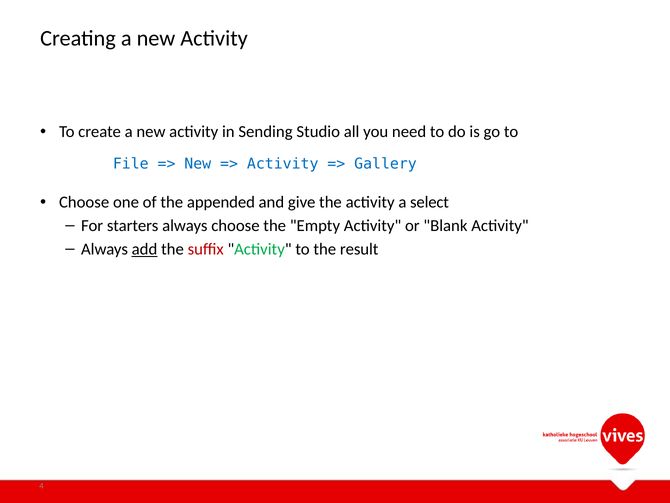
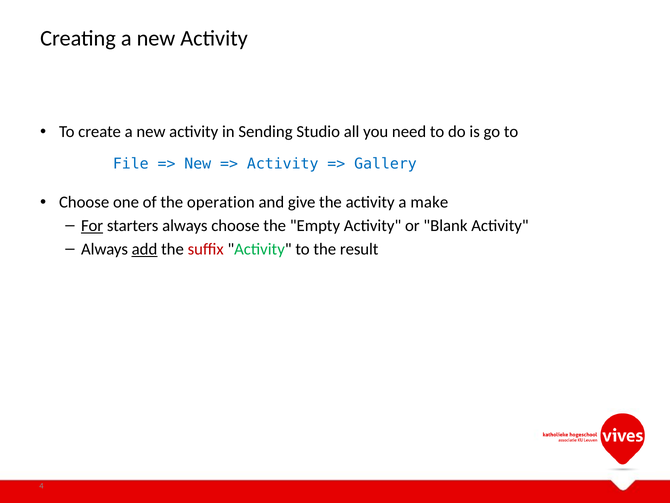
appended: appended -> operation
select: select -> make
For underline: none -> present
